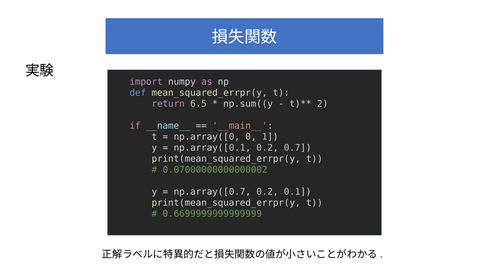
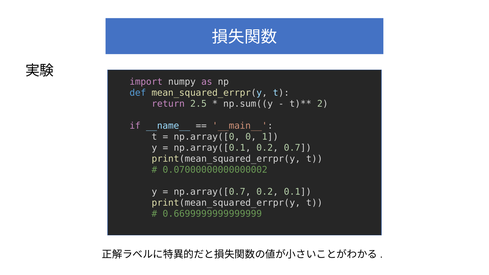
6.5: 6.5 -> 2.5
